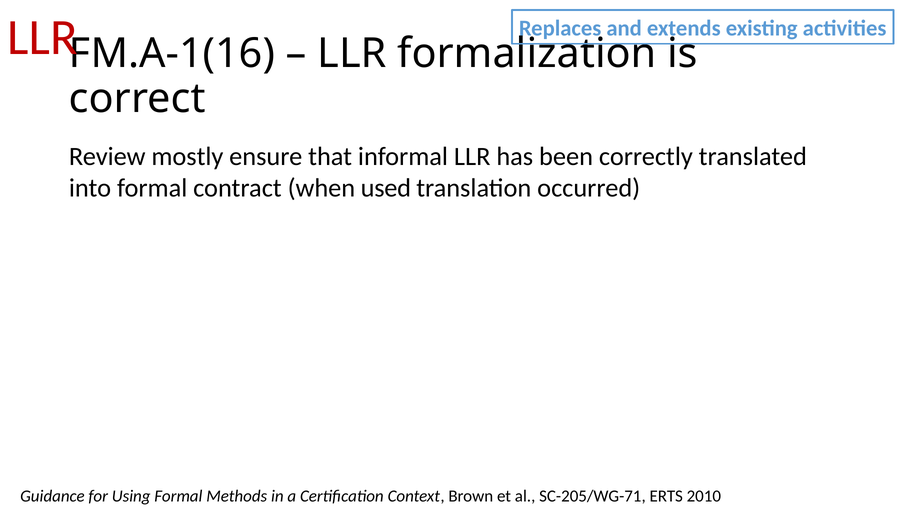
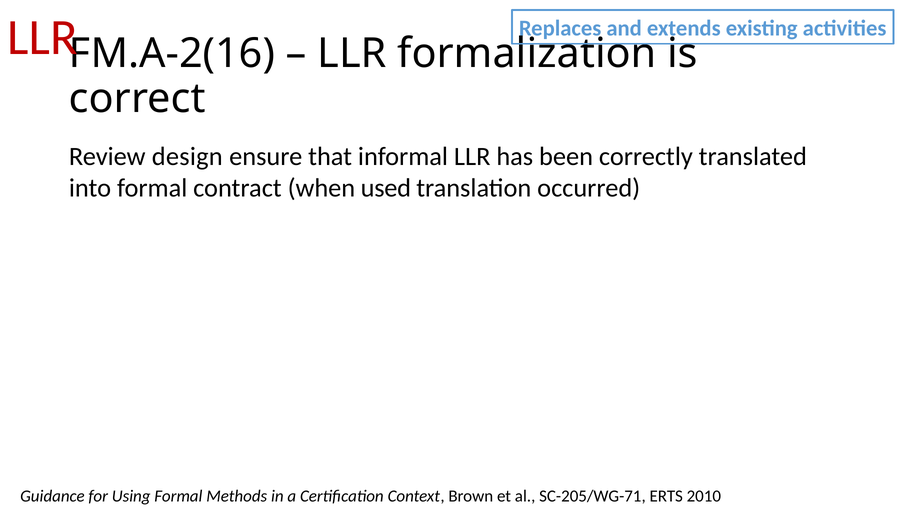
FM.A-1(16: FM.A-1(16 -> FM.A-2(16
mostly: mostly -> design
